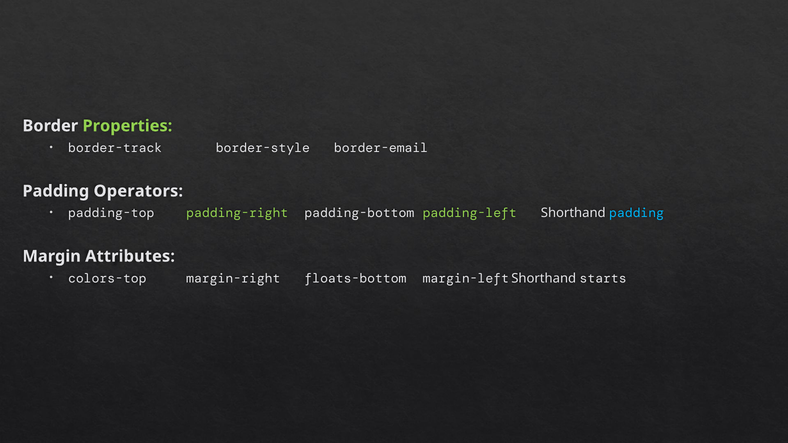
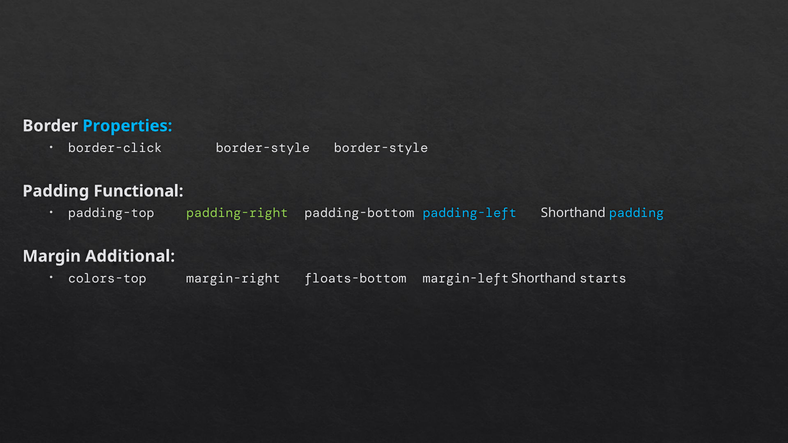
Properties colour: light green -> light blue
border-track: border-track -> border-click
border-style border-email: border-email -> border-style
Operators: Operators -> Functional
padding-left colour: light green -> light blue
Attributes: Attributes -> Additional
